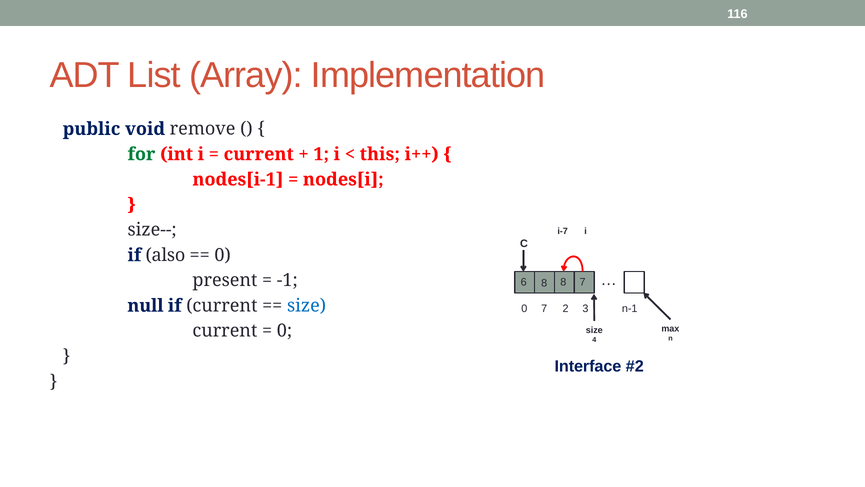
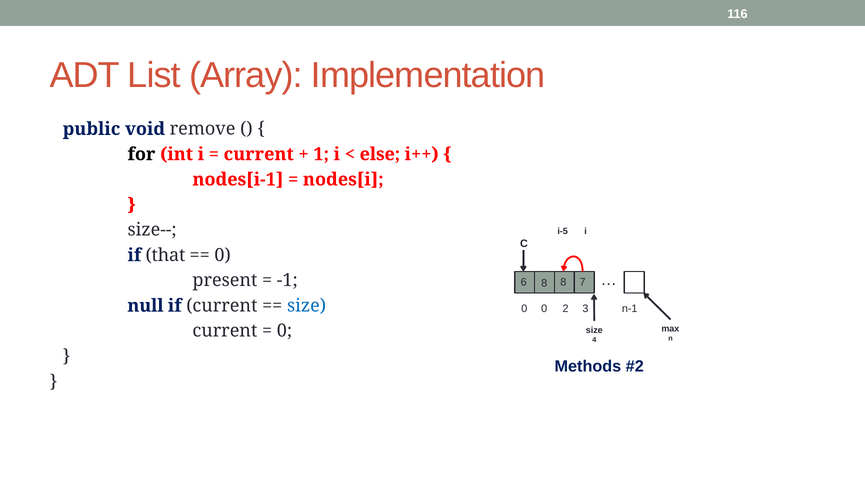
for colour: green -> black
this: this -> else
i-7: i-7 -> i-5
also: also -> that
0 7: 7 -> 0
Interface: Interface -> Methods
